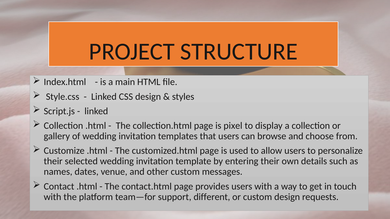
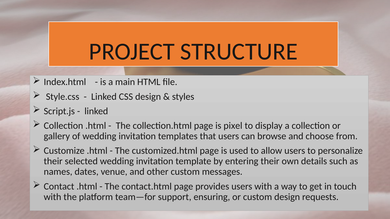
different: different -> ensuring
